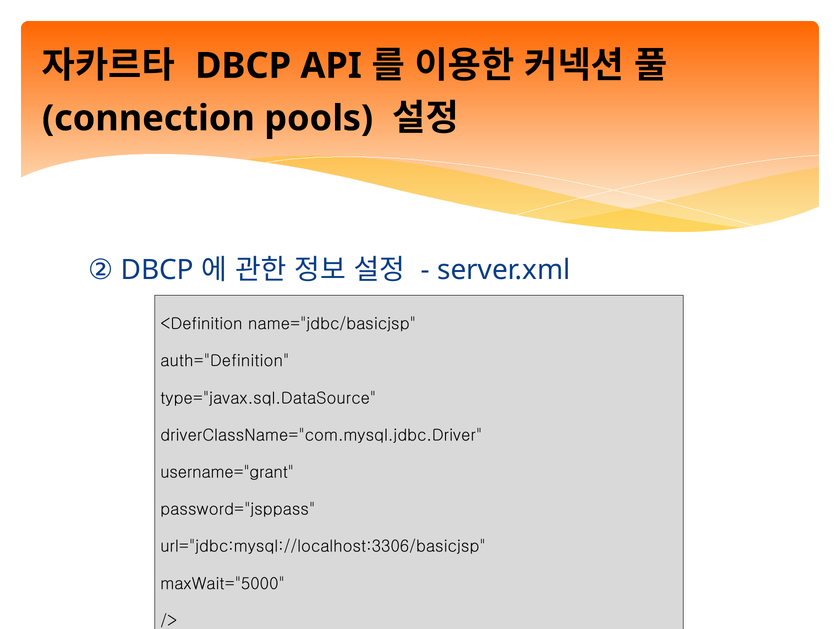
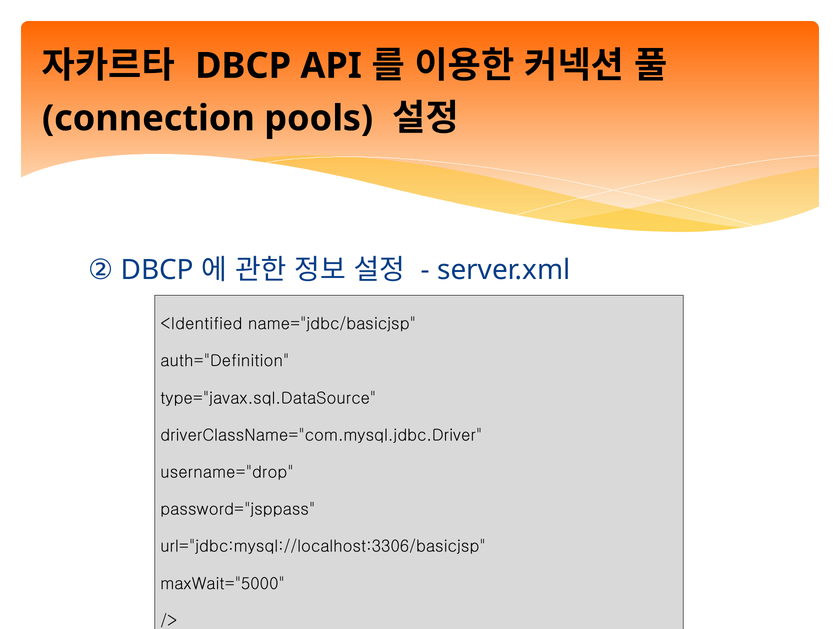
<Definition: <Definition -> <Identified
username="grant: username="grant -> username="drop
